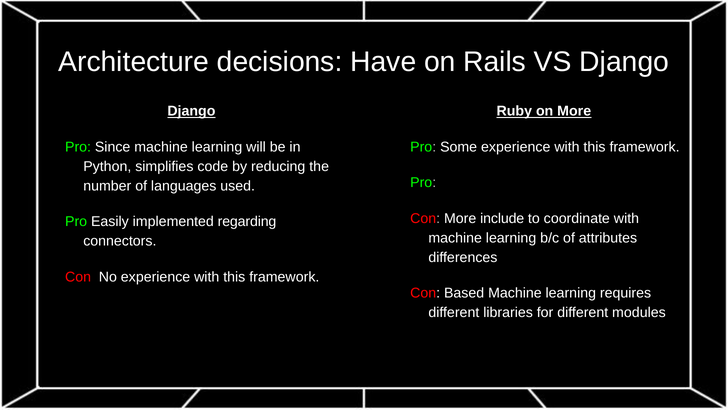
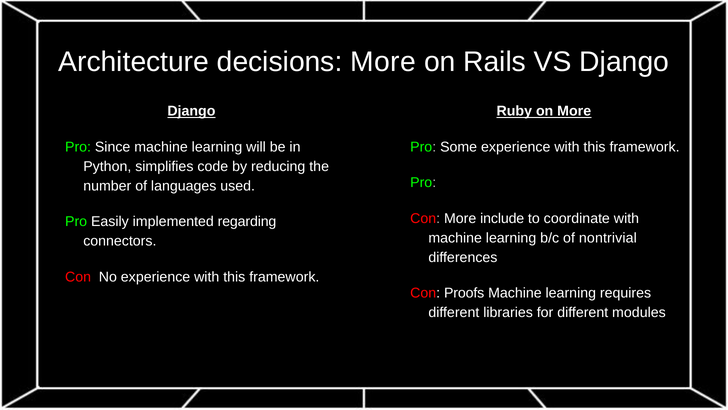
decisions Have: Have -> More
attributes: attributes -> nontrivial
Based: Based -> Proofs
